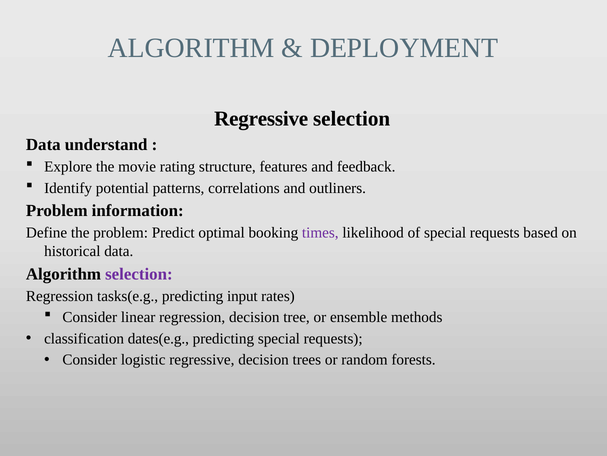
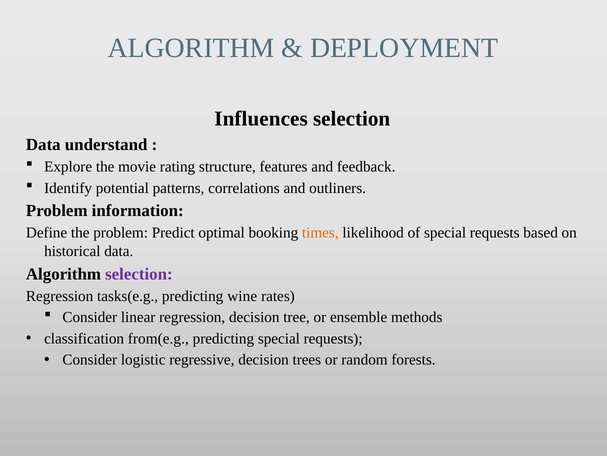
Regressive at (261, 118): Regressive -> Influences
times colour: purple -> orange
input: input -> wine
dates(e.g: dates(e.g -> from(e.g
